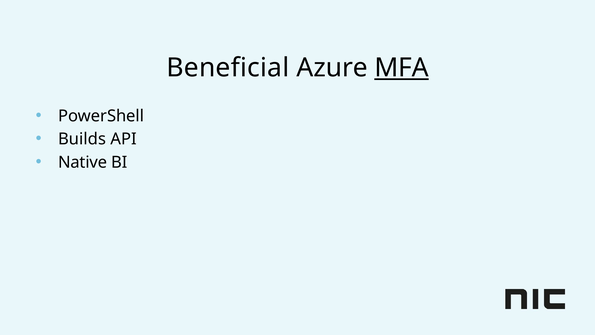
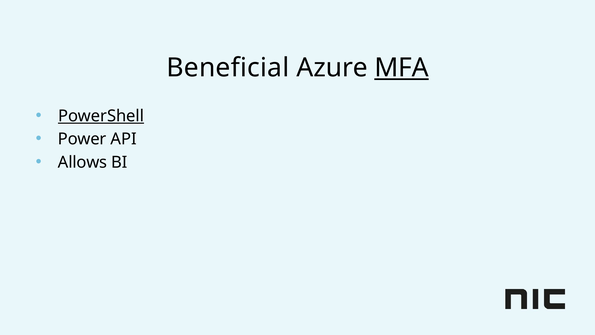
PowerShell underline: none -> present
Builds: Builds -> Power
Native: Native -> Allows
